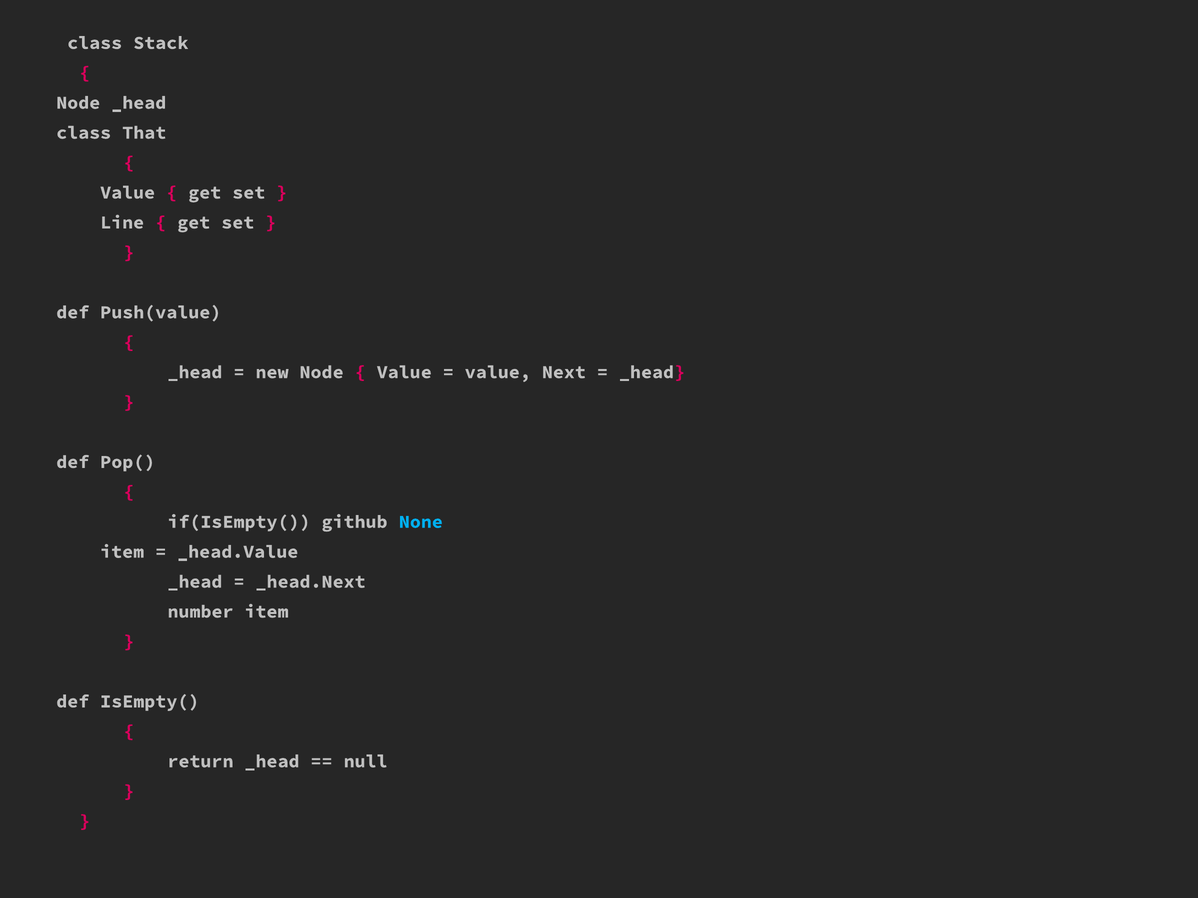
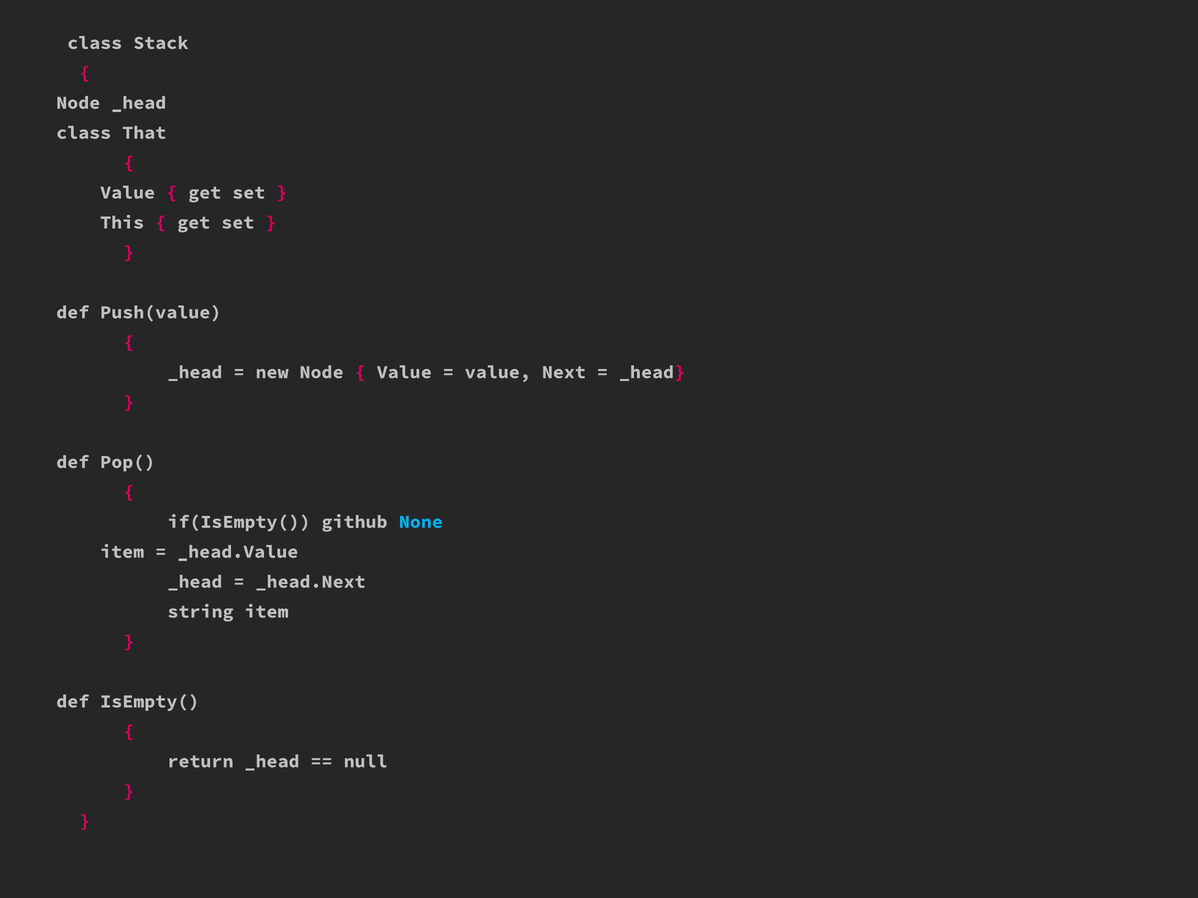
Line: Line -> This
number: number -> string
